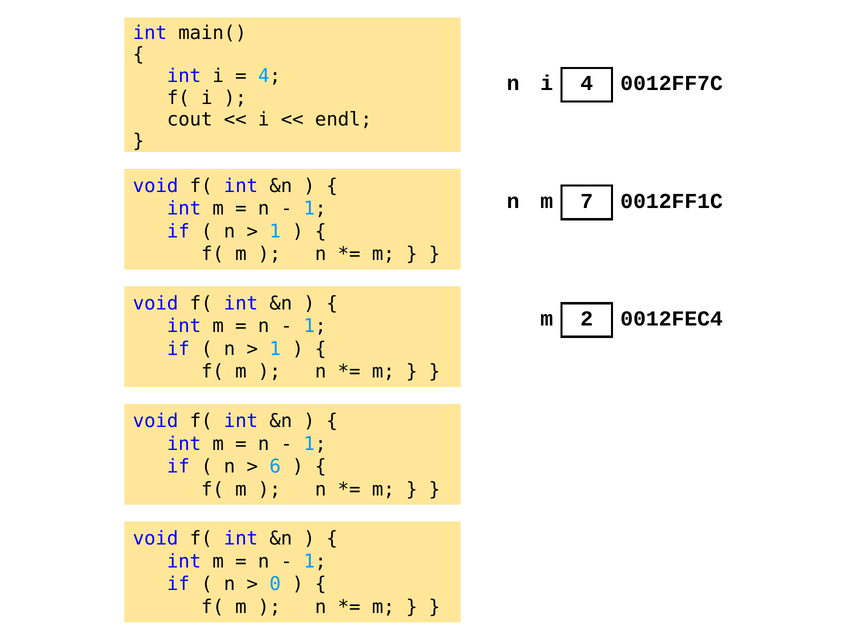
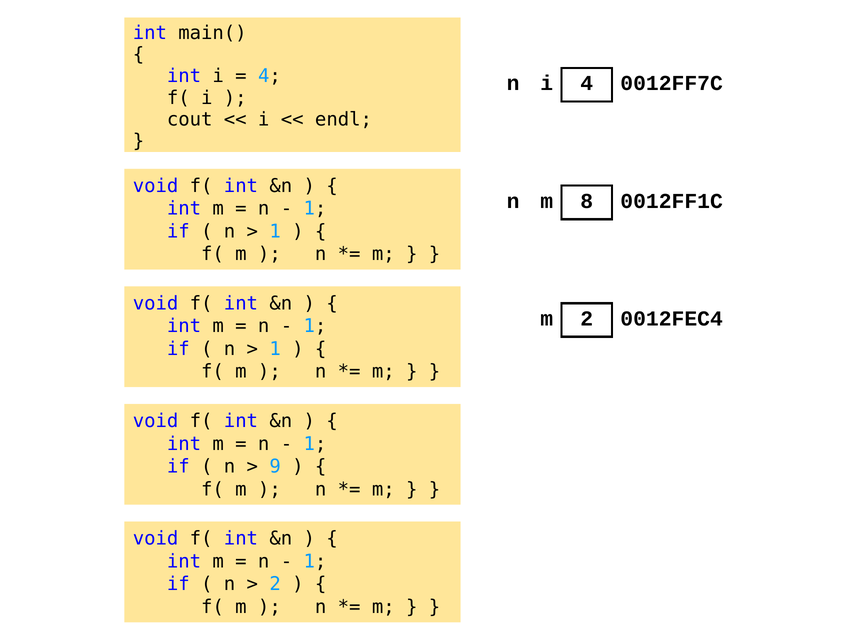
7: 7 -> 8
6: 6 -> 9
0 at (275, 585): 0 -> 2
